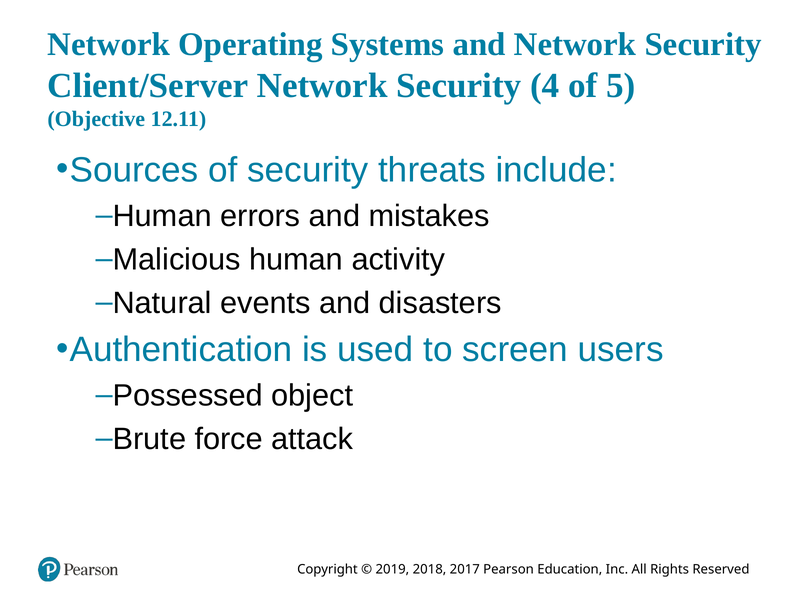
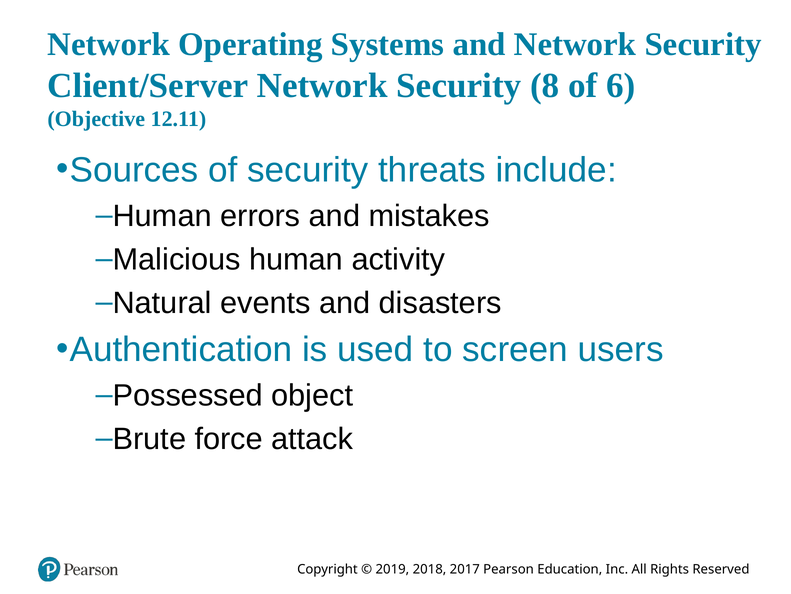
4: 4 -> 8
5: 5 -> 6
